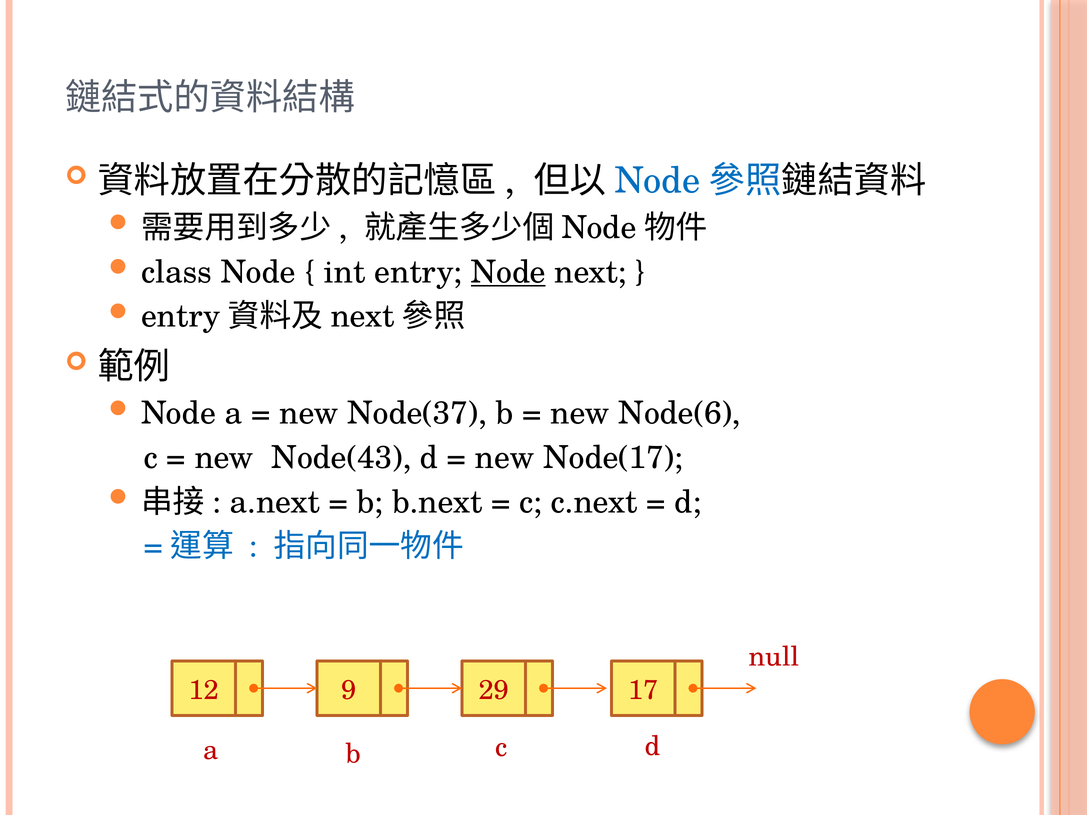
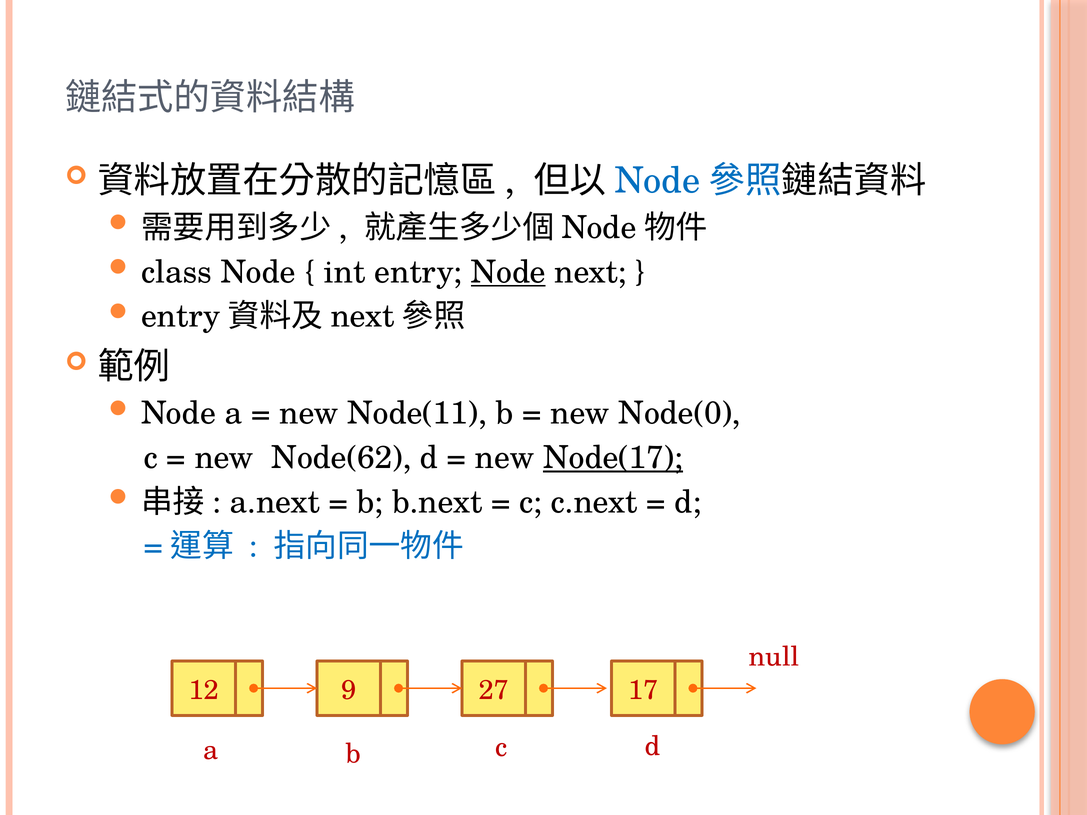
Node(37: Node(37 -> Node(11
Node(6: Node(6 -> Node(0
Node(43: Node(43 -> Node(62
Node(17 underline: none -> present
29: 29 -> 27
